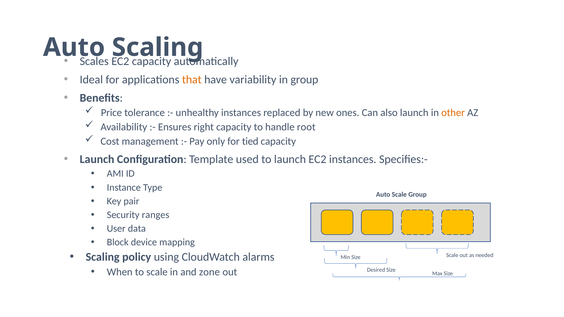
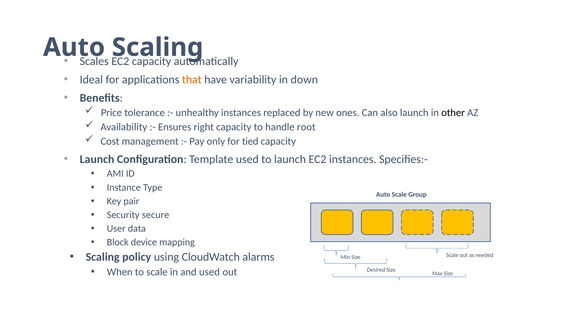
in group: group -> down
other colour: orange -> black
ranges: ranges -> secure
and zone: zone -> used
